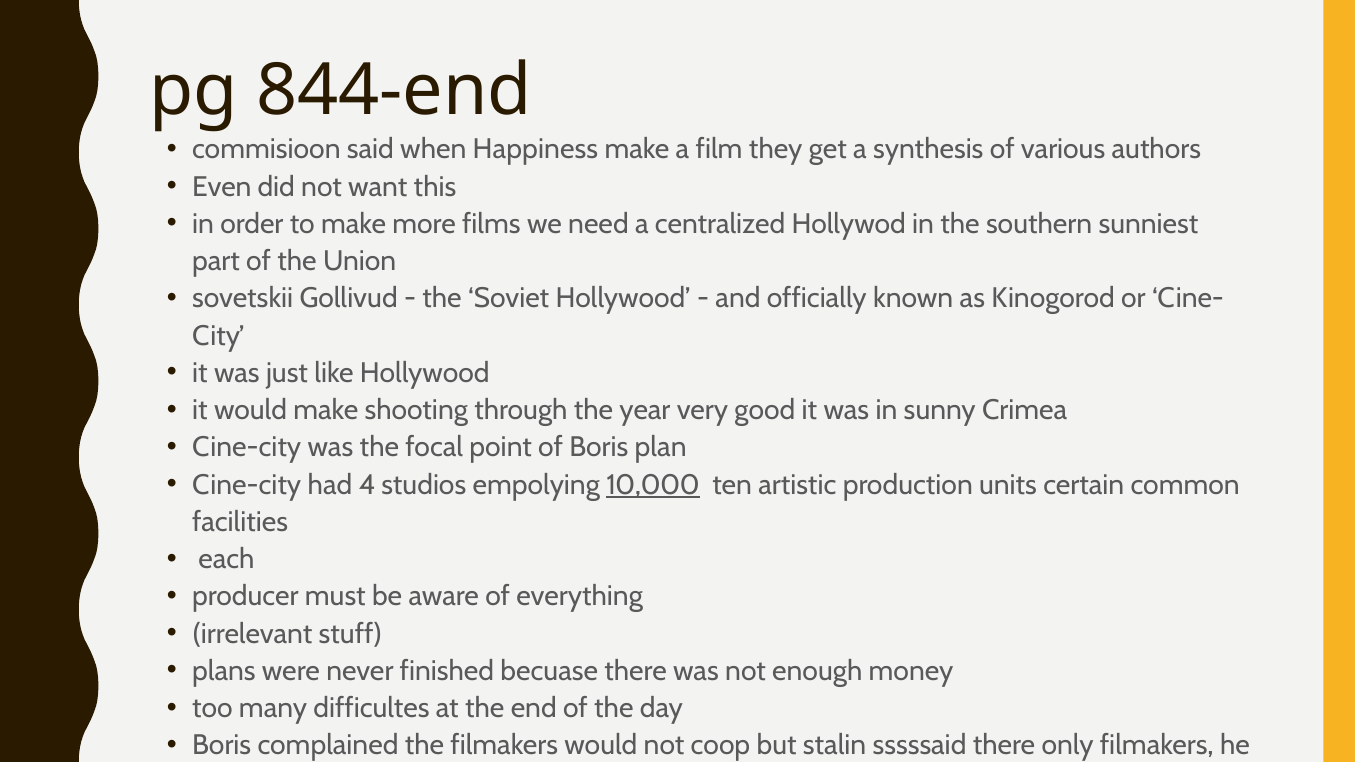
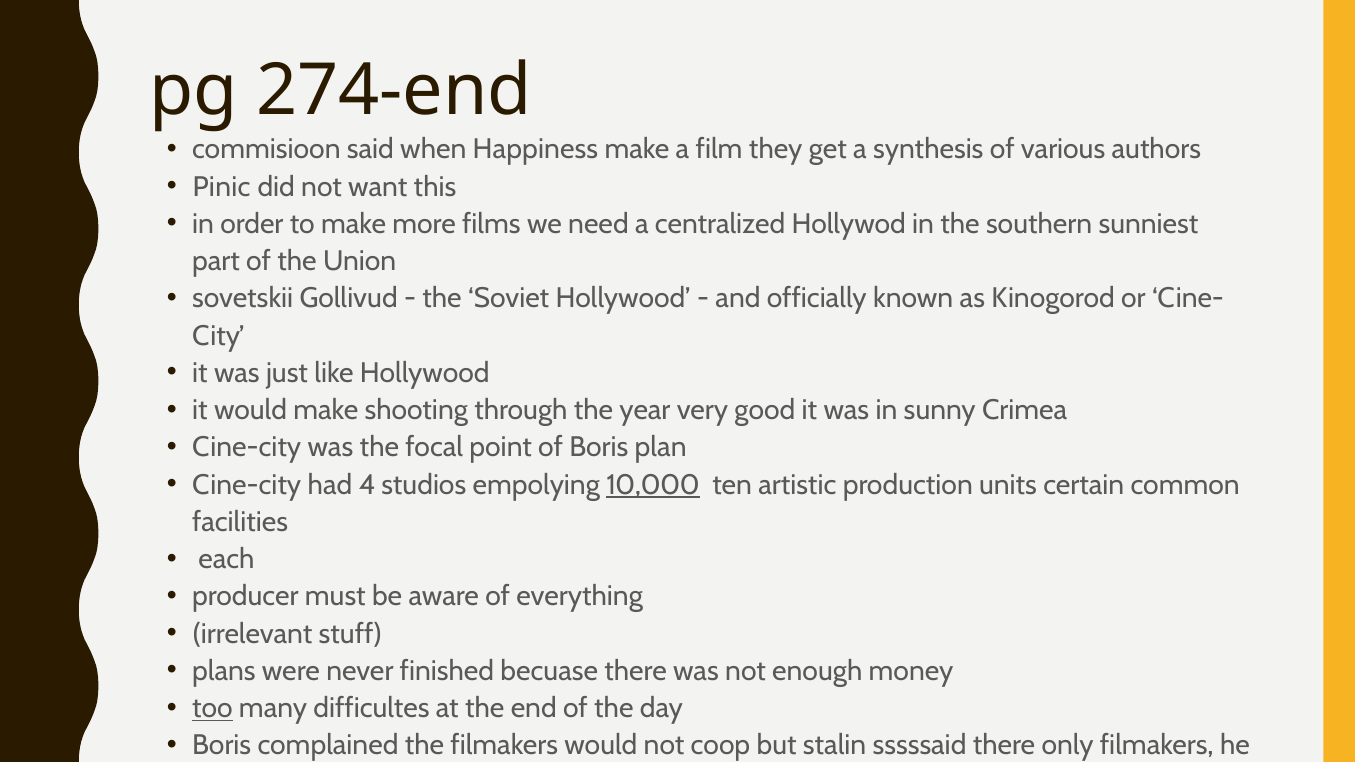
844-end: 844-end -> 274-end
Even: Even -> Pinic
too underline: none -> present
